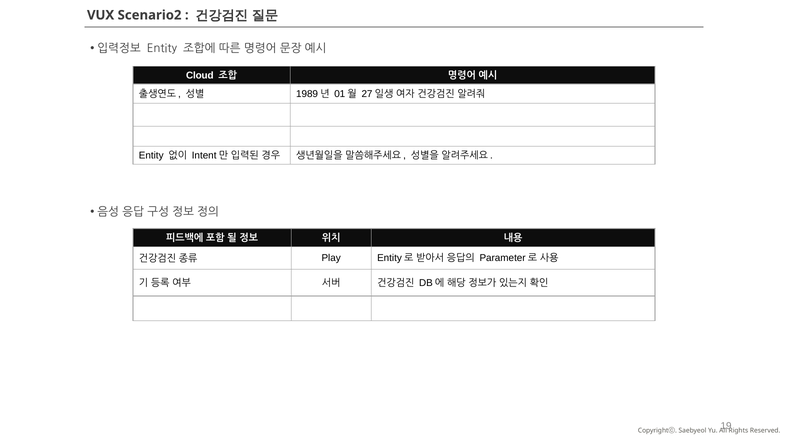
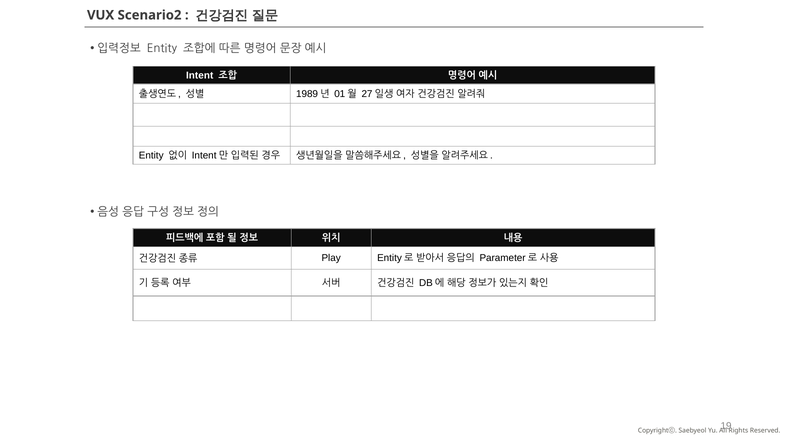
Cloud: Cloud -> Intent
